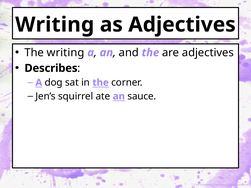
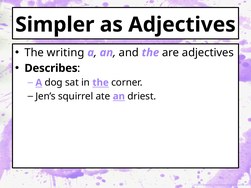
Writing at (55, 25): Writing -> Simpler
sauce: sauce -> driest
